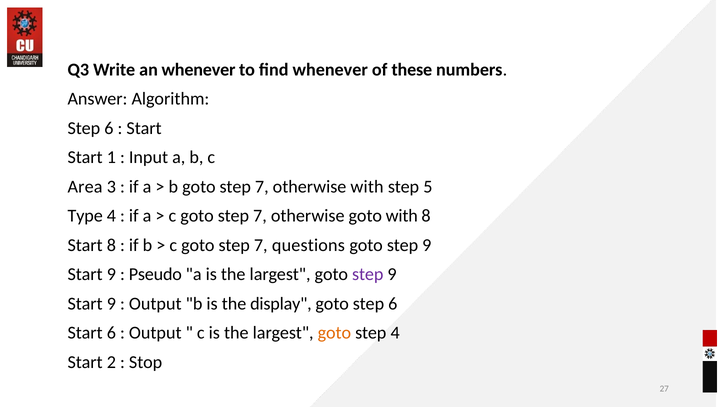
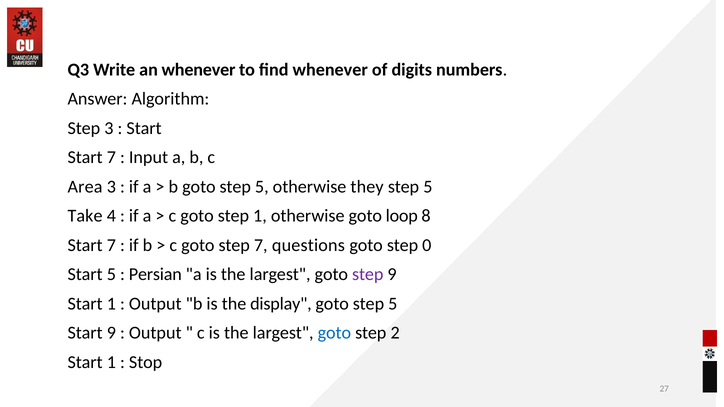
these: these -> digits
6 at (109, 128): 6 -> 3
1 at (111, 158): 1 -> 7
b goto step 7: 7 -> 5
otherwise with: with -> they
Type: Type -> Take
7 at (260, 216): 7 -> 1
goto with: with -> loop
8 at (111, 245): 8 -> 7
9 at (427, 245): 9 -> 0
9 at (111, 275): 9 -> 5
Pseudo: Pseudo -> Persian
9 at (111, 304): 9 -> 1
6 at (393, 304): 6 -> 5
Start 6: 6 -> 9
goto at (334, 333) colour: orange -> blue
step 4: 4 -> 2
2 at (111, 362): 2 -> 1
